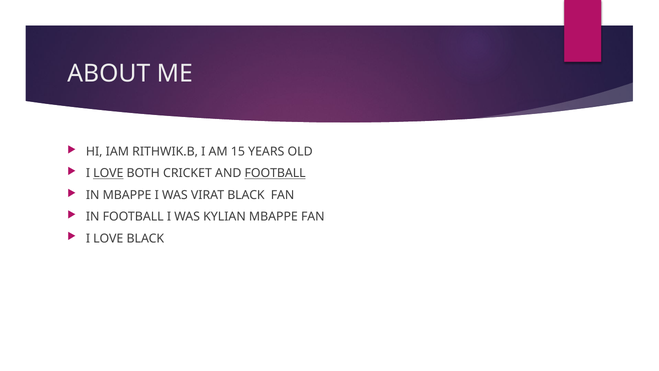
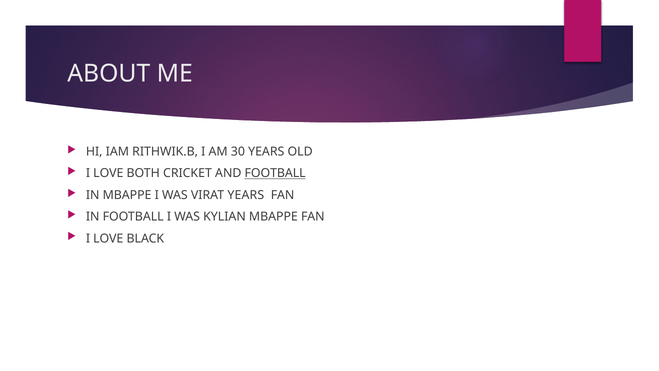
15: 15 -> 30
LOVE at (108, 173) underline: present -> none
VIRAT BLACK: BLACK -> YEARS
